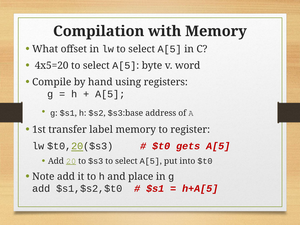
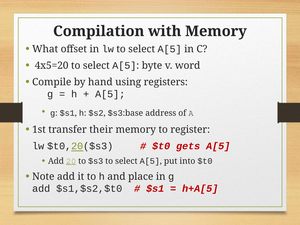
label: label -> their
